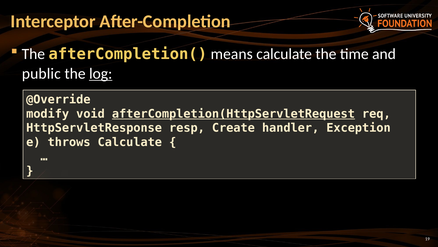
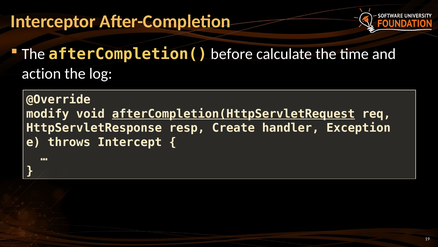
means: means -> before
public: public -> action
log underline: present -> none
throws Calculate: Calculate -> Intercept
